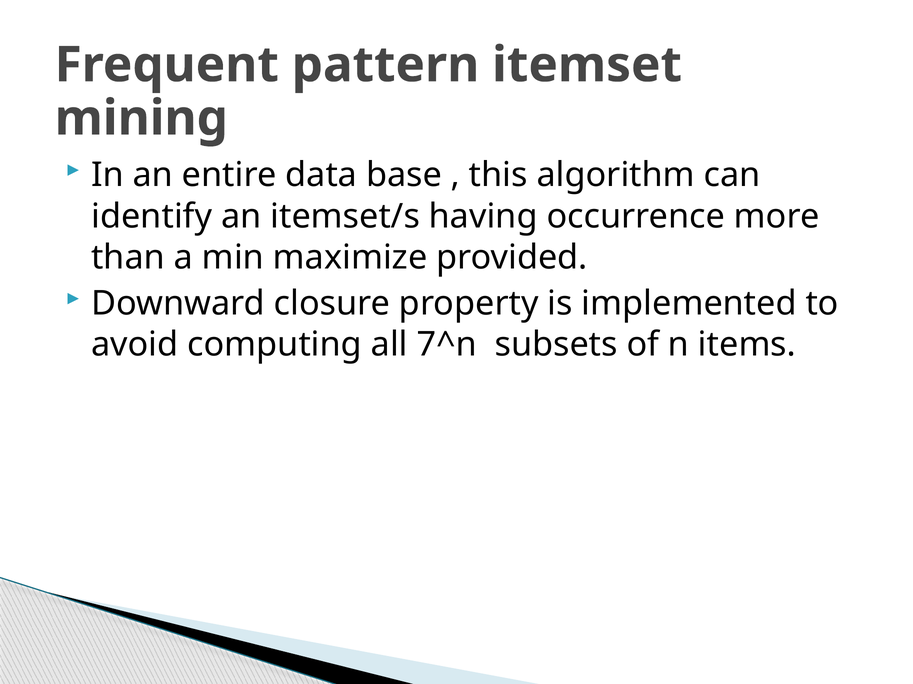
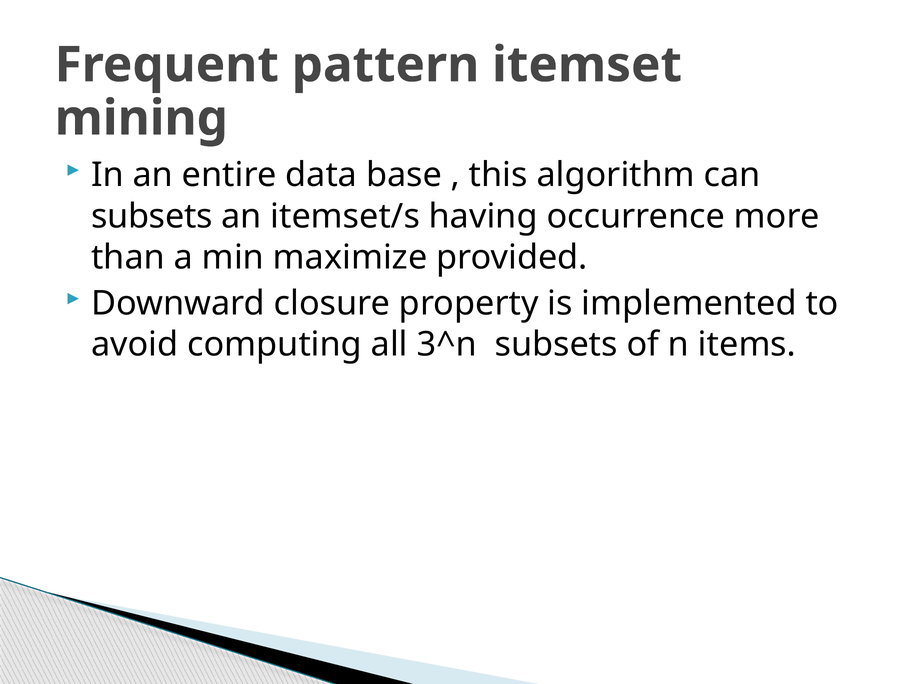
identify at (152, 216): identify -> subsets
7^n: 7^n -> 3^n
